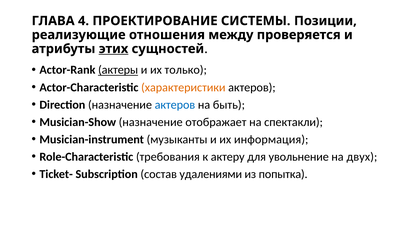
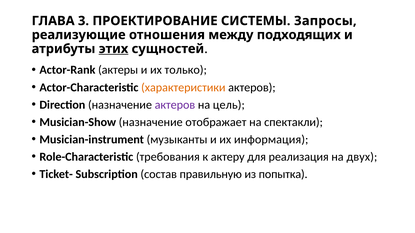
4: 4 -> 3
Позиции: Позиции -> Запросы
проверяется: проверяется -> подходящих
актеры underline: present -> none
актеров at (175, 105) colour: blue -> purple
быть: быть -> цель
увольнение: увольнение -> реализация
удалениями: удалениями -> правильную
